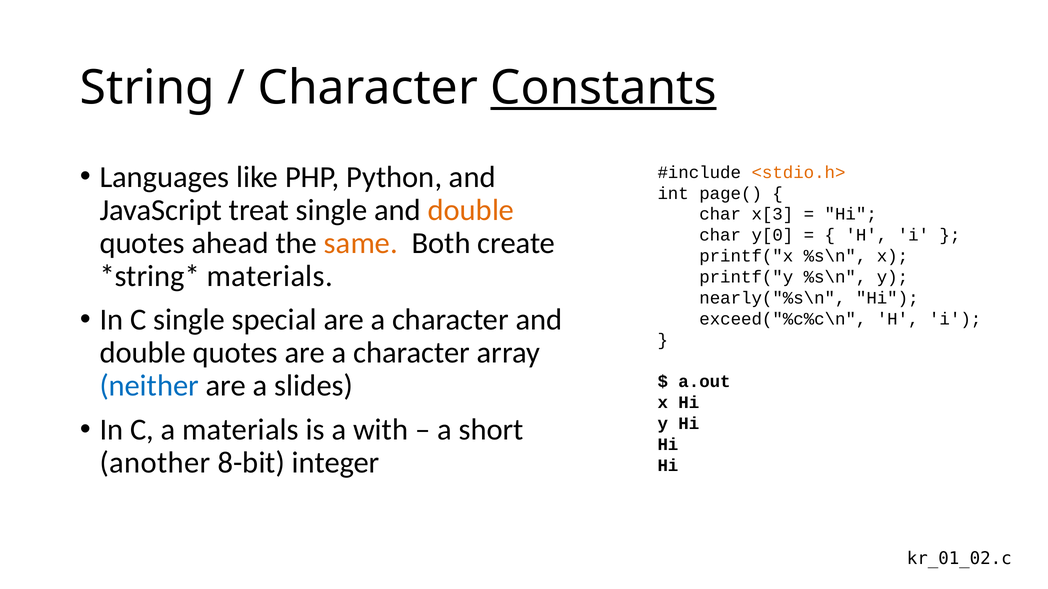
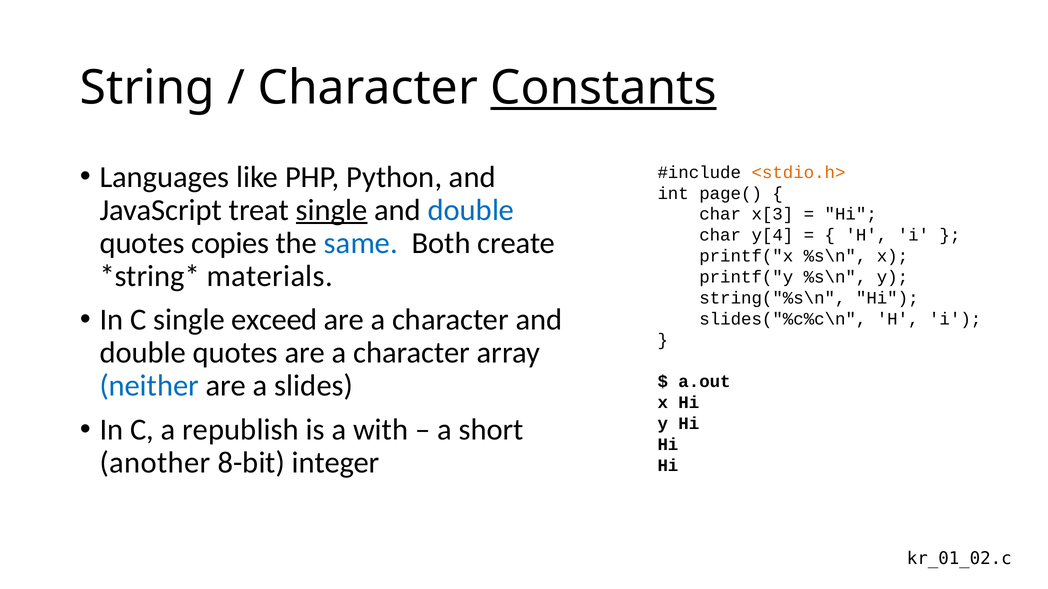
single at (332, 210) underline: none -> present
double at (471, 210) colour: orange -> blue
y[0: y[0 -> y[4
ahead: ahead -> copies
same colour: orange -> blue
nearly("%s\n: nearly("%s\n -> string("%s\n
special: special -> exceed
exceed("%c%c\n: exceed("%c%c\n -> slides("%c%c\n
a materials: materials -> republish
